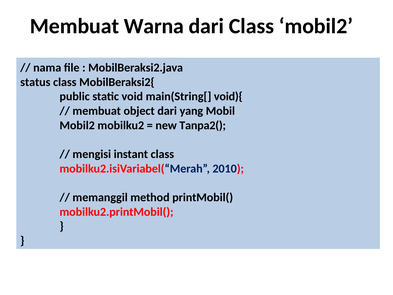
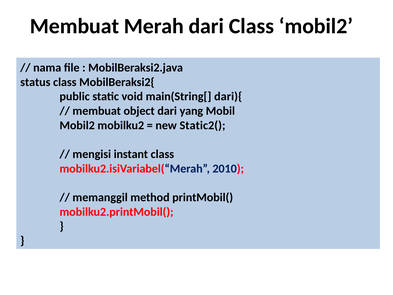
Warna: Warna -> Merah
void){: void){ -> dari){
Tanpa2(: Tanpa2( -> Static2(
